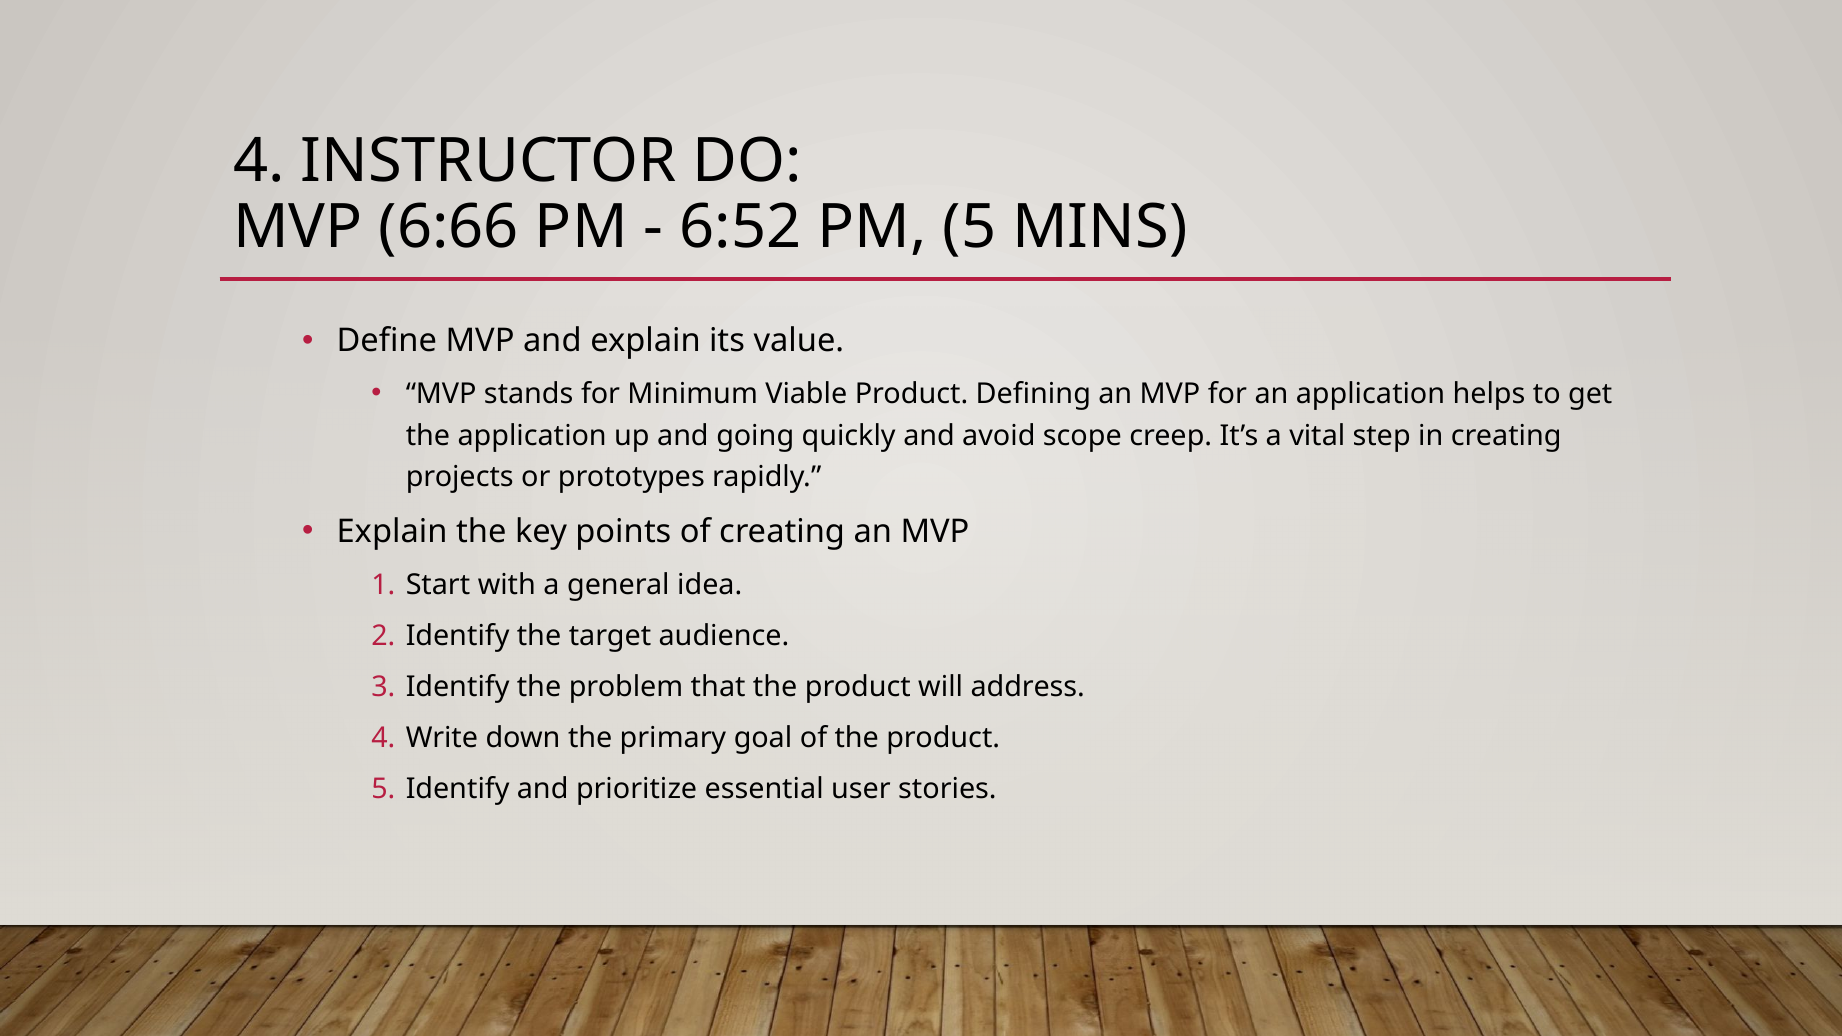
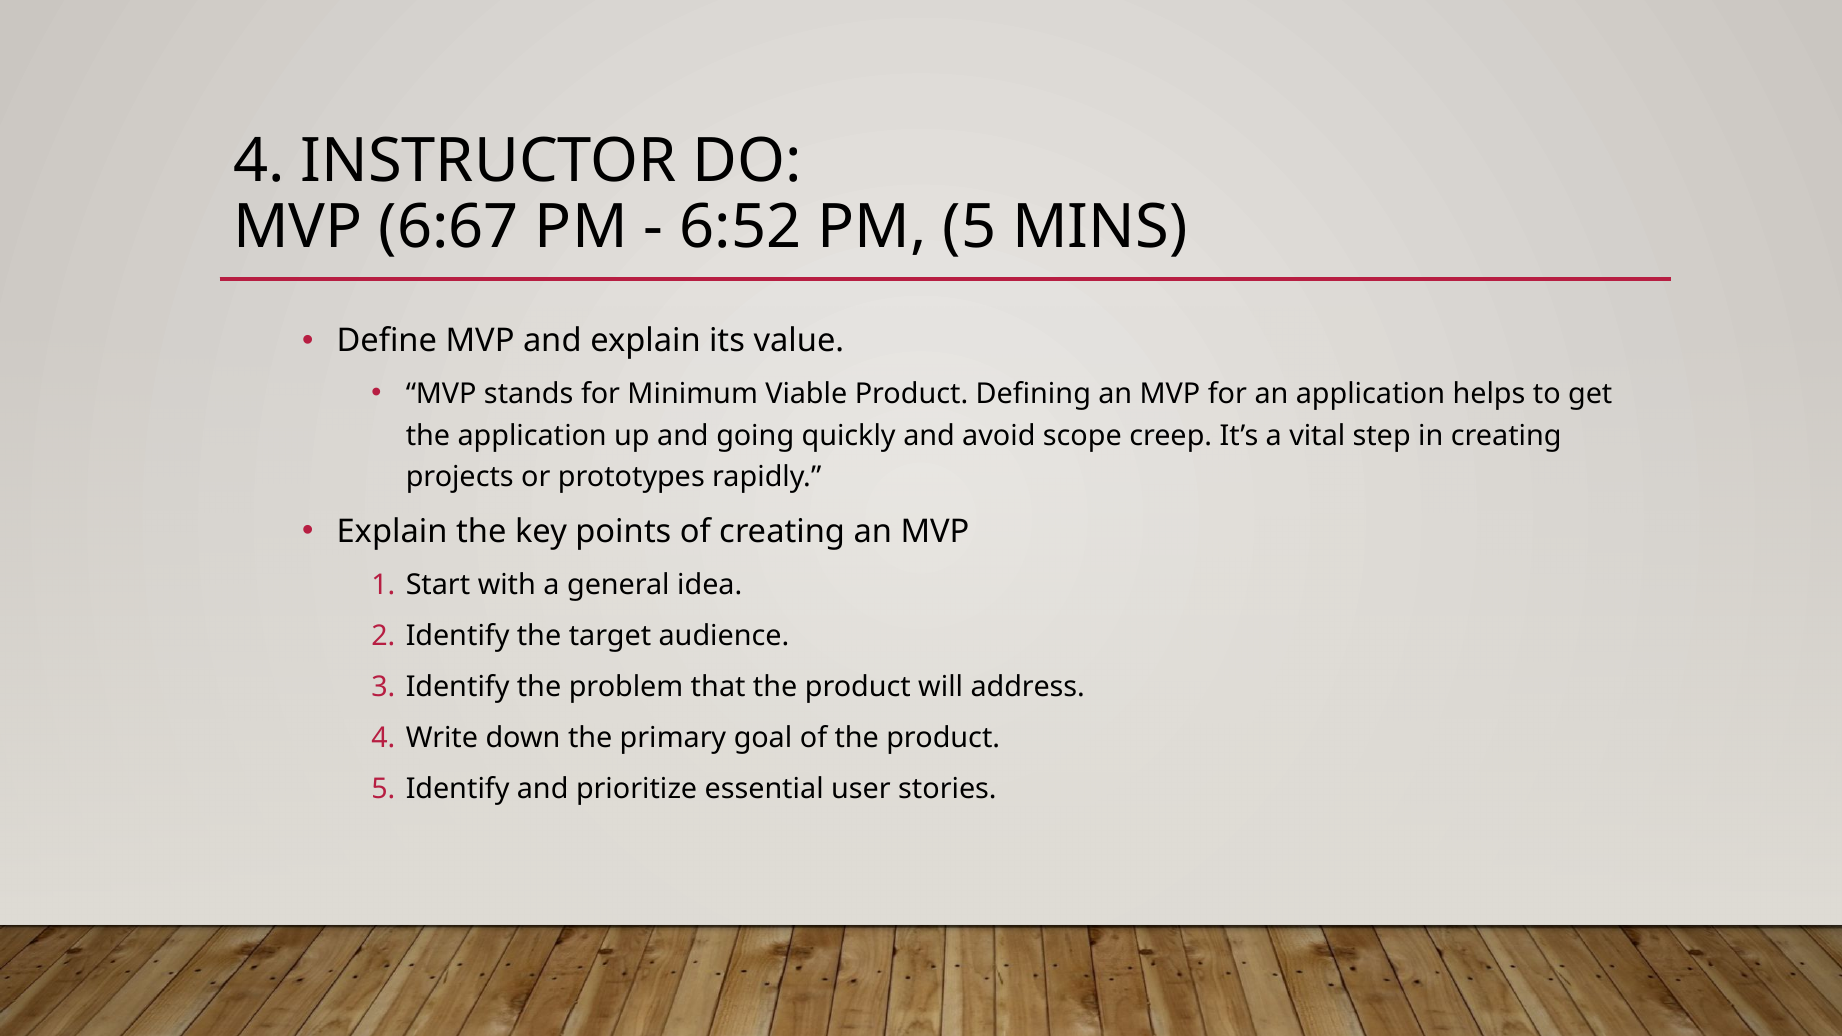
6:66: 6:66 -> 6:67
